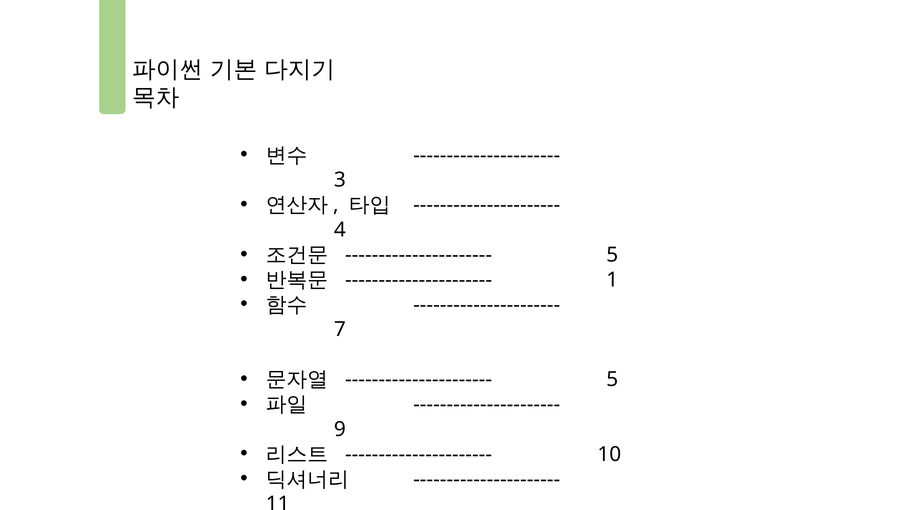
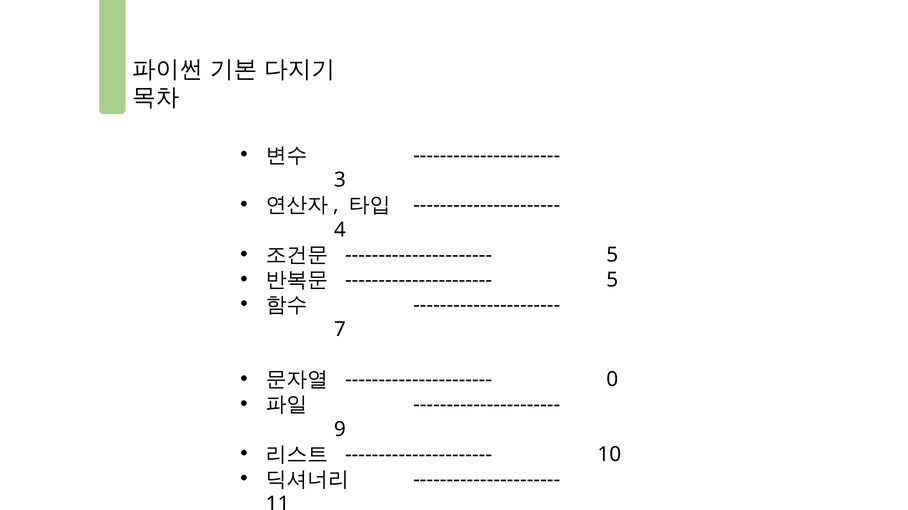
1 at (612, 280): 1 -> 5
5 at (612, 380): 5 -> 0
